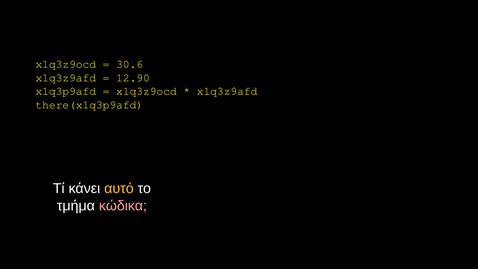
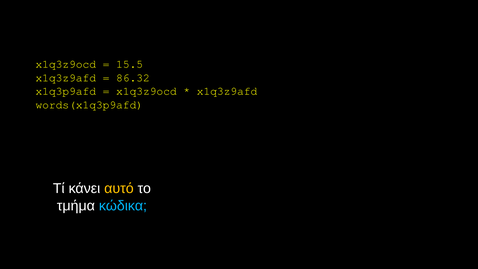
30.6: 30.6 -> 15.5
12.90: 12.90 -> 86.32
there(x1q3p9afd: there(x1q3p9afd -> words(x1q3p9afd
κώδικα colour: pink -> light blue
